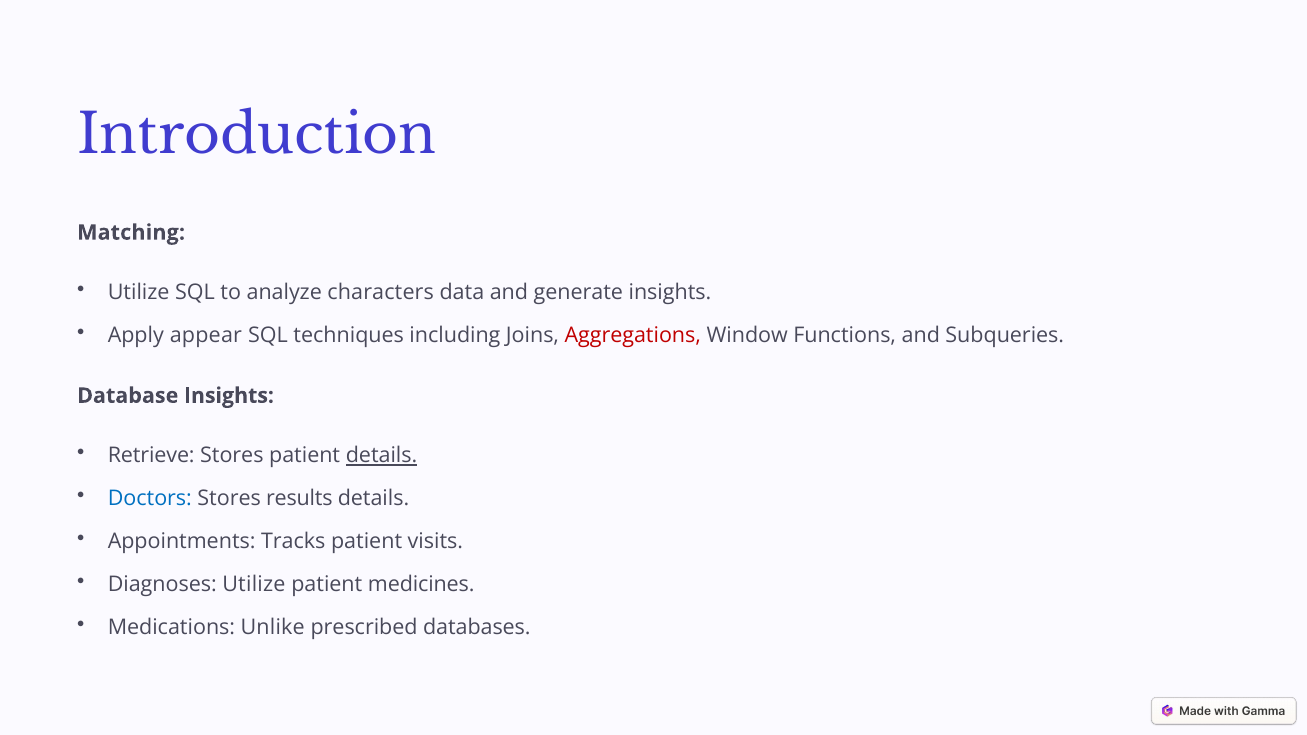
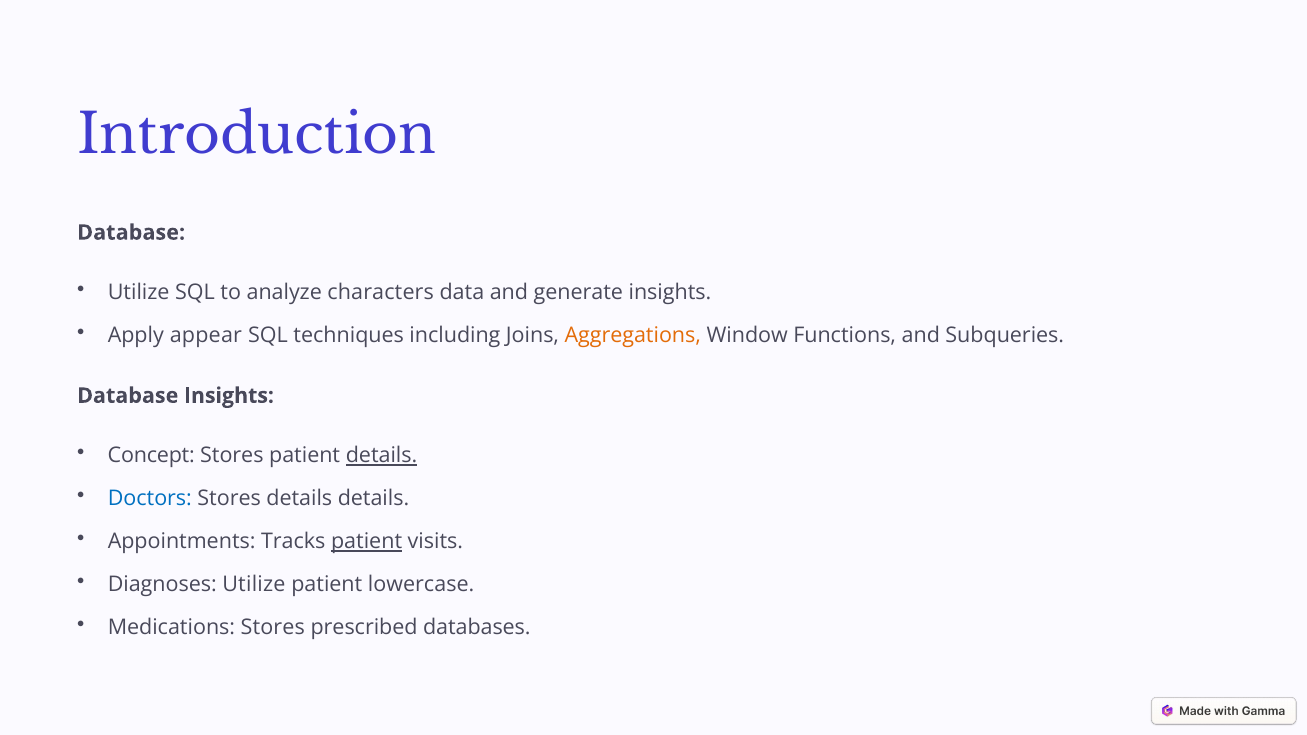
Matching at (131, 233): Matching -> Database
Aggregations colour: red -> orange
Retrieve: Retrieve -> Concept
Stores results: results -> details
patient at (367, 542) underline: none -> present
medicines: medicines -> lowercase
Medications Unlike: Unlike -> Stores
